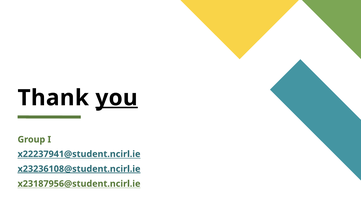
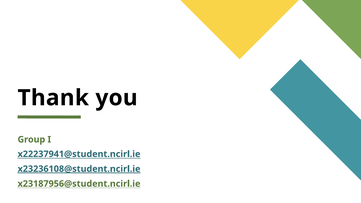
you underline: present -> none
